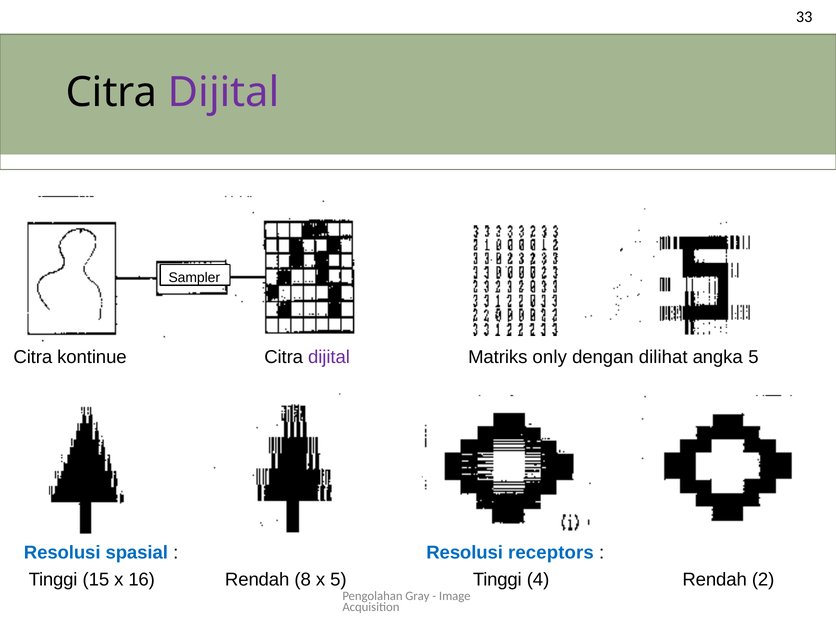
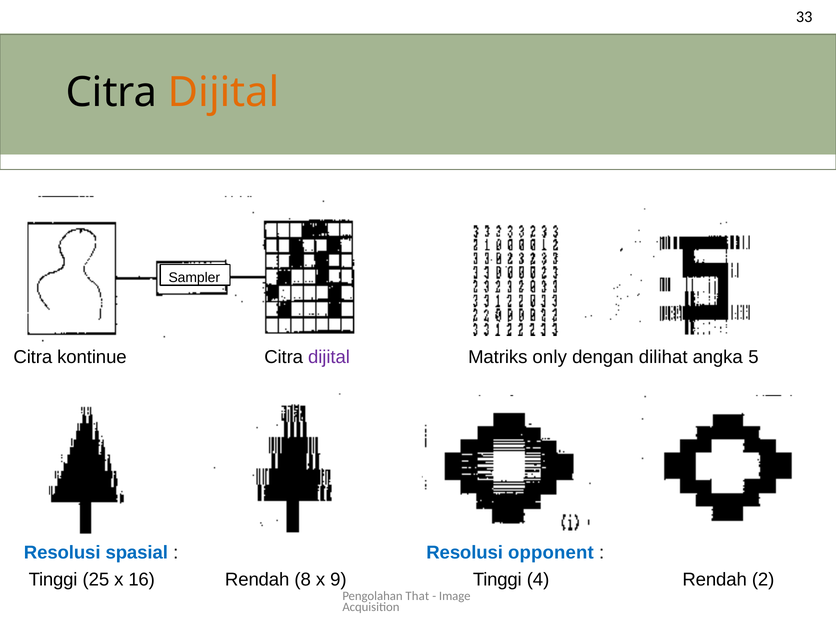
Dijital at (224, 93) colour: purple -> orange
receptors: receptors -> opponent
15: 15 -> 25
x 5: 5 -> 9
Gray: Gray -> That
